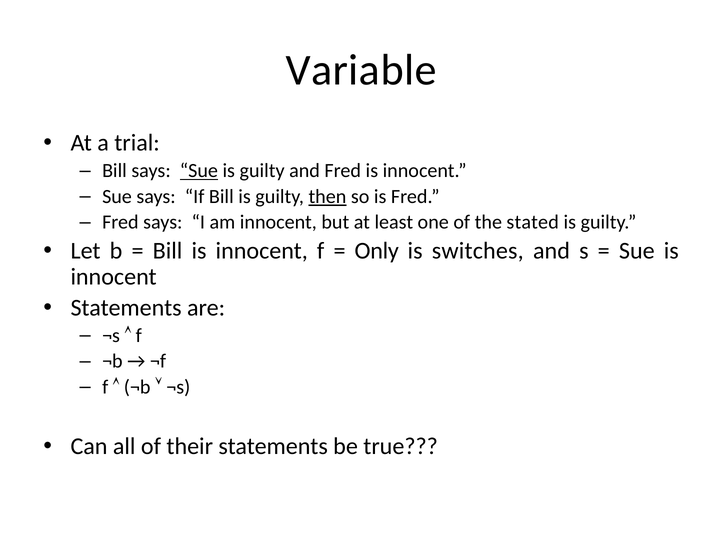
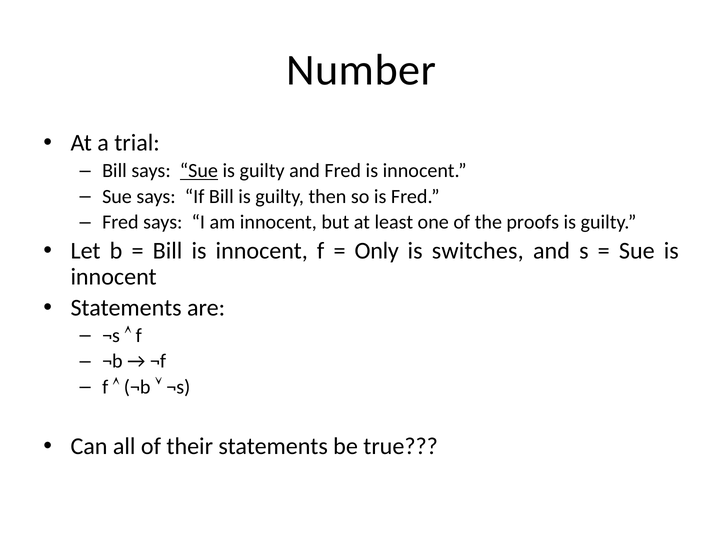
Variable: Variable -> Number
then underline: present -> none
stated: stated -> proofs
